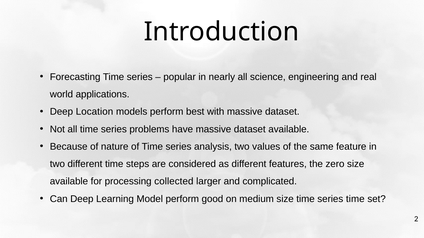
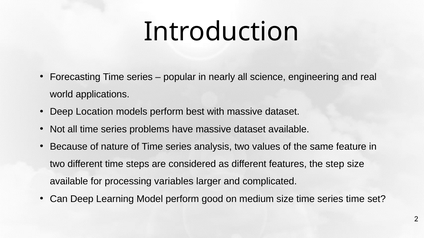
zero: zero -> step
collected: collected -> variables
